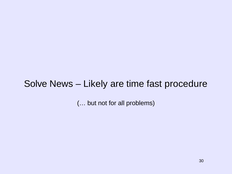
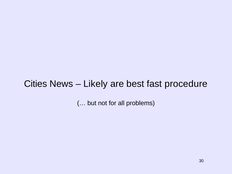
Solve: Solve -> Cities
time: time -> best
